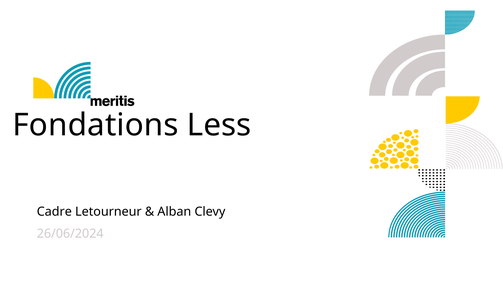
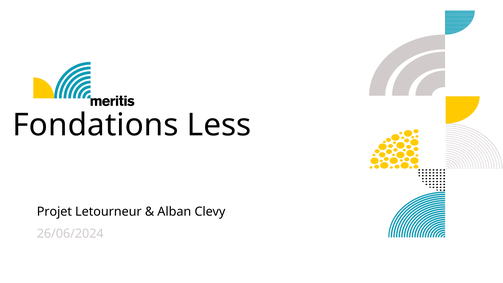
Cadre: Cadre -> Projet
